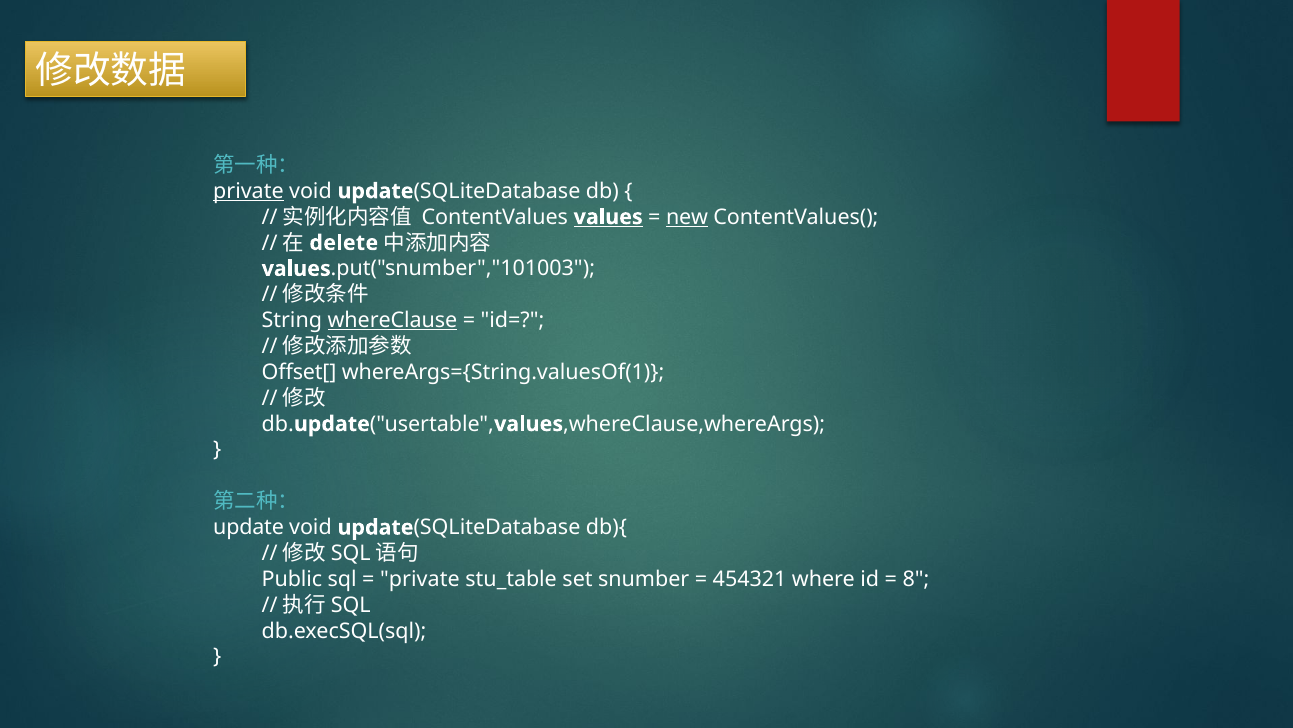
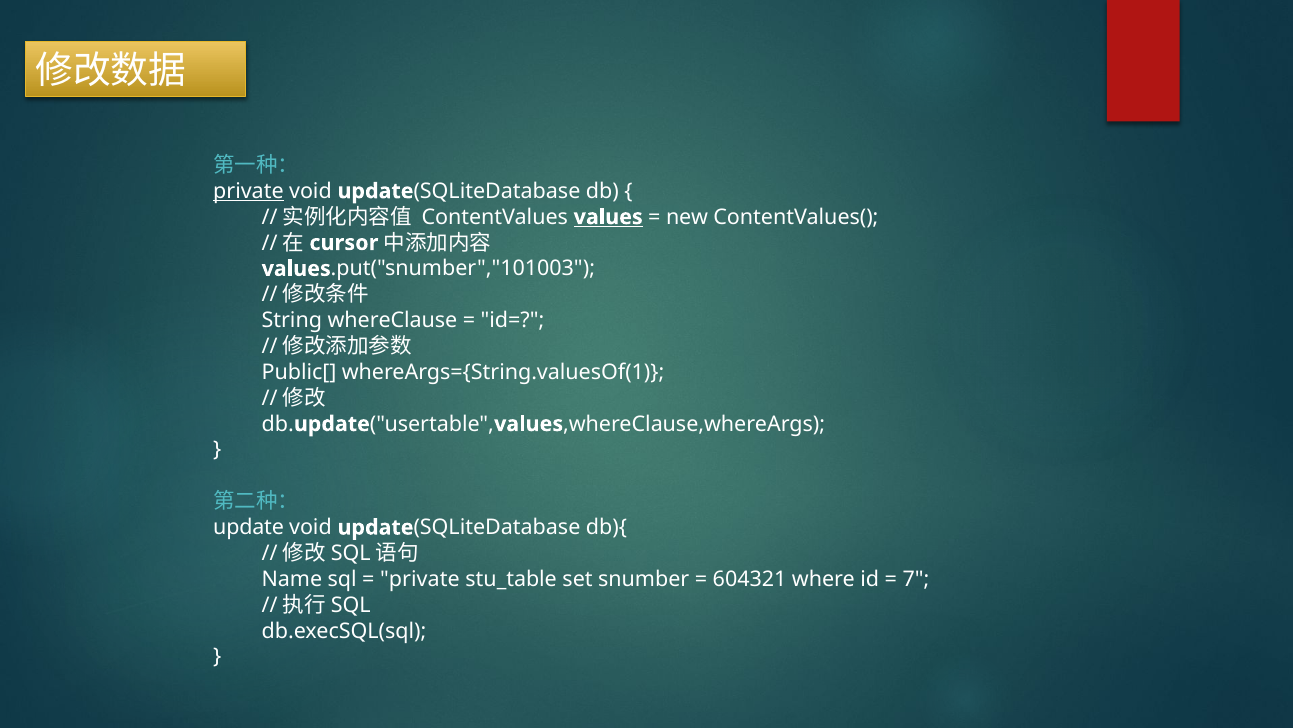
new underline: present -> none
delete: delete -> cursor
whereClause underline: present -> none
Offset[: Offset[ -> Public[
Public: Public -> Name
454321: 454321 -> 604321
8: 8 -> 7
